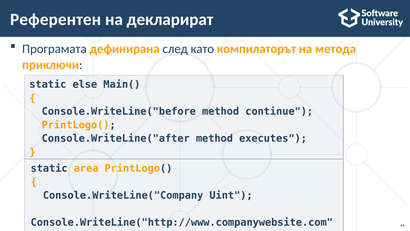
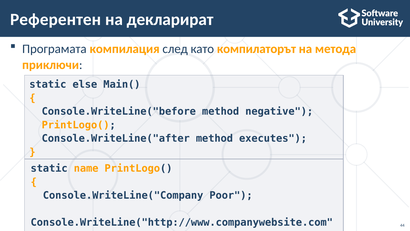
дефинирана: дефинирана -> компилация
continue: continue -> negative
area: area -> name
Uint: Uint -> Poor
